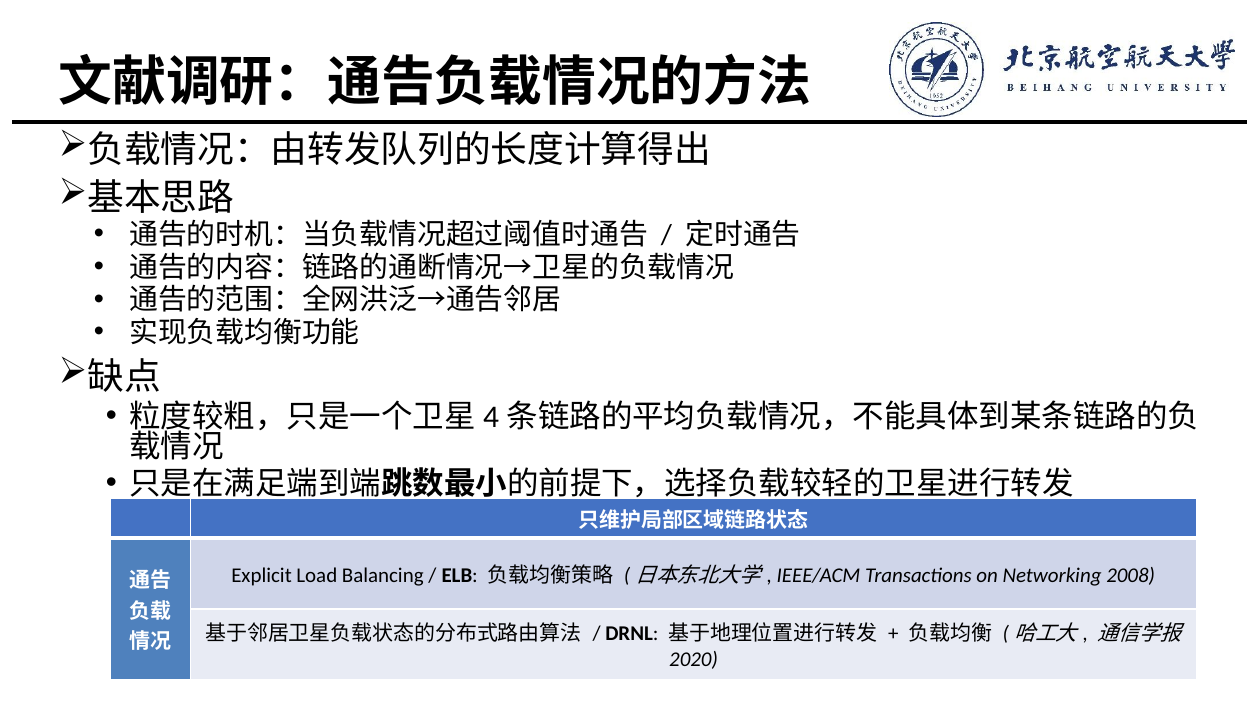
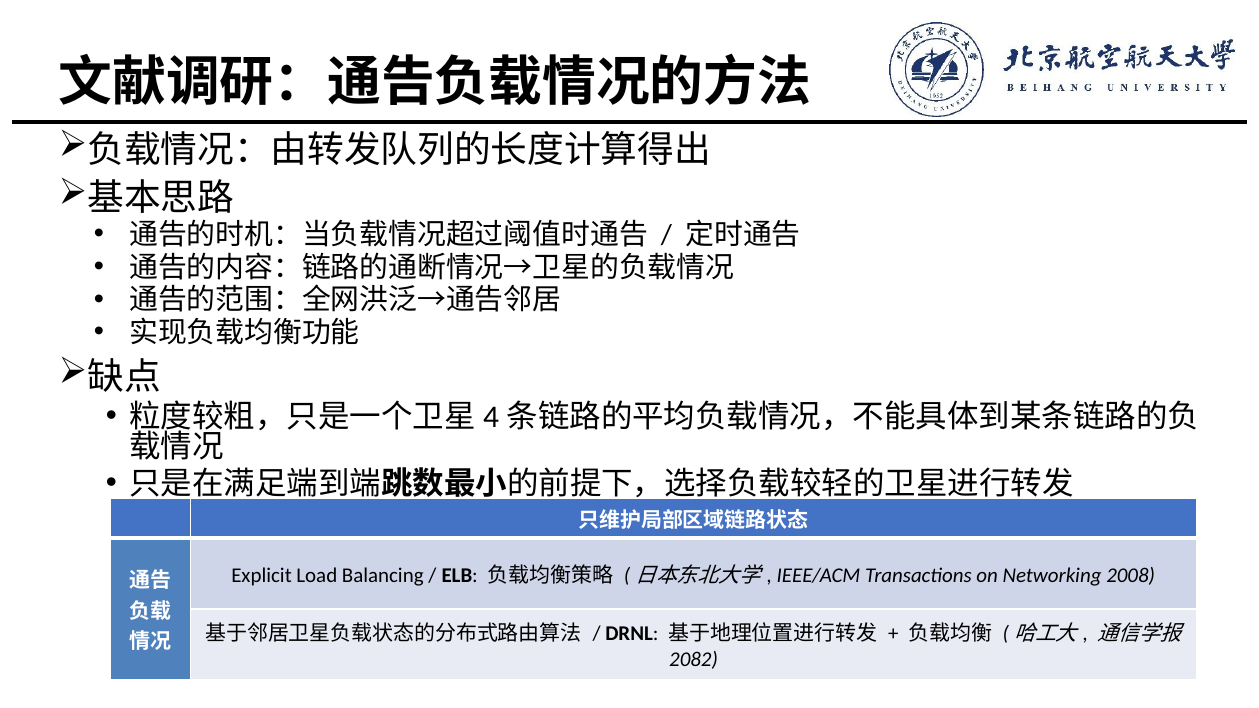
2020: 2020 -> 2082
